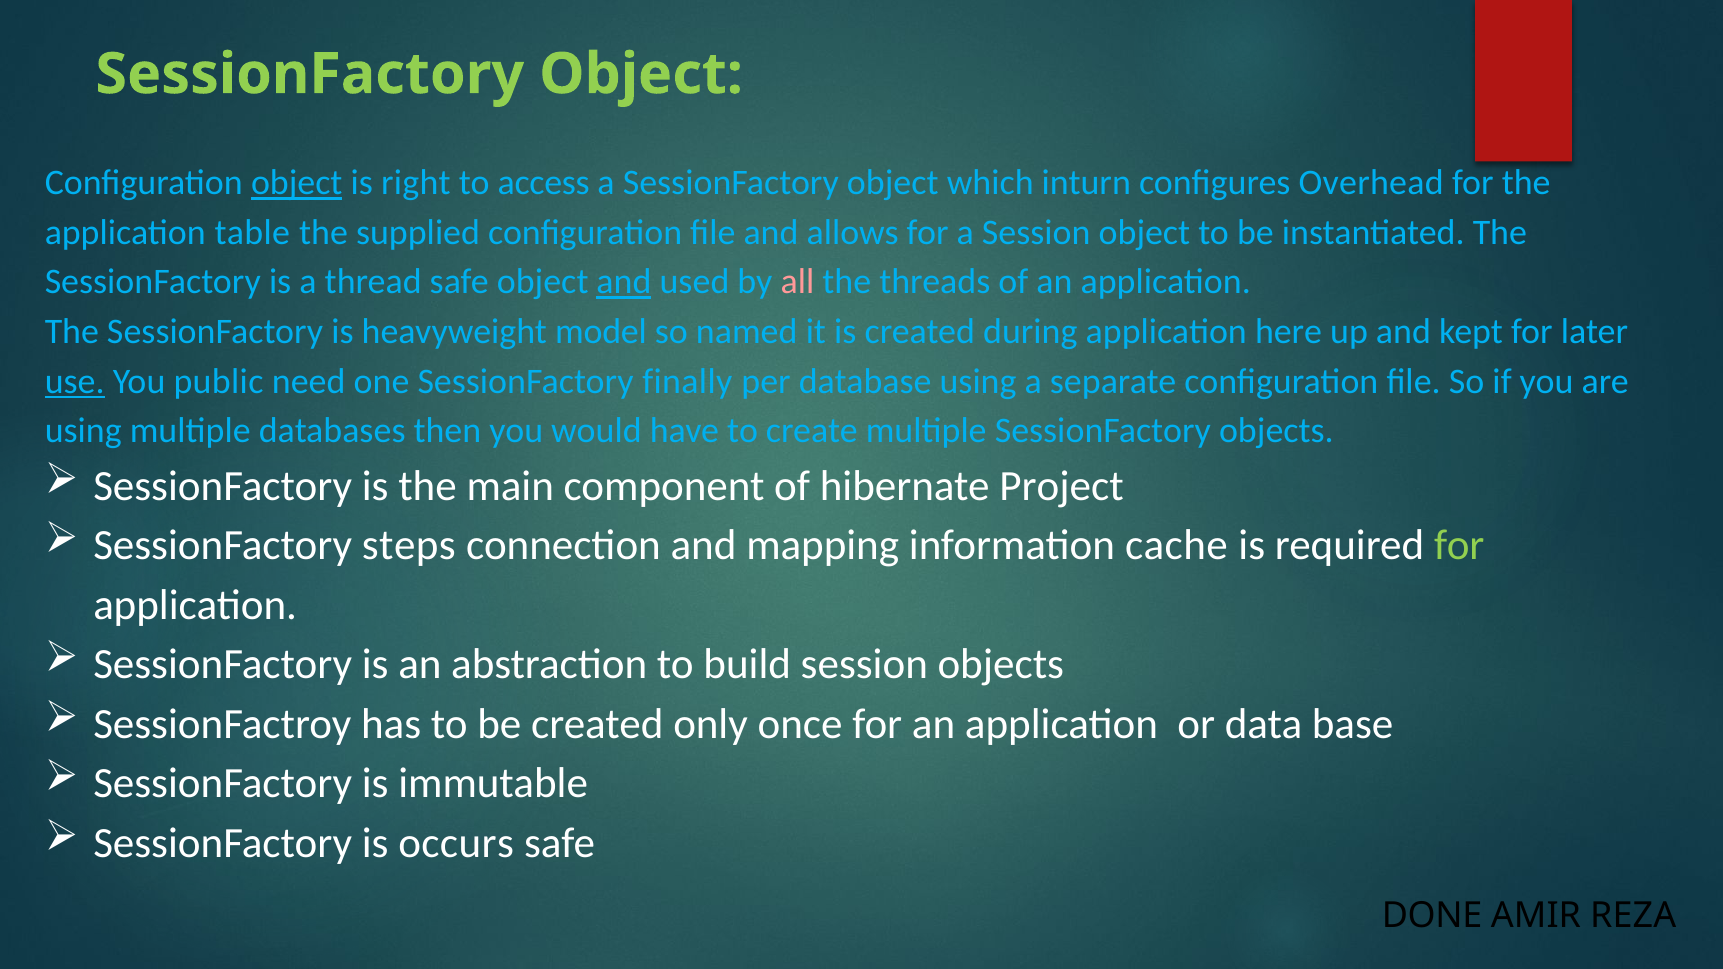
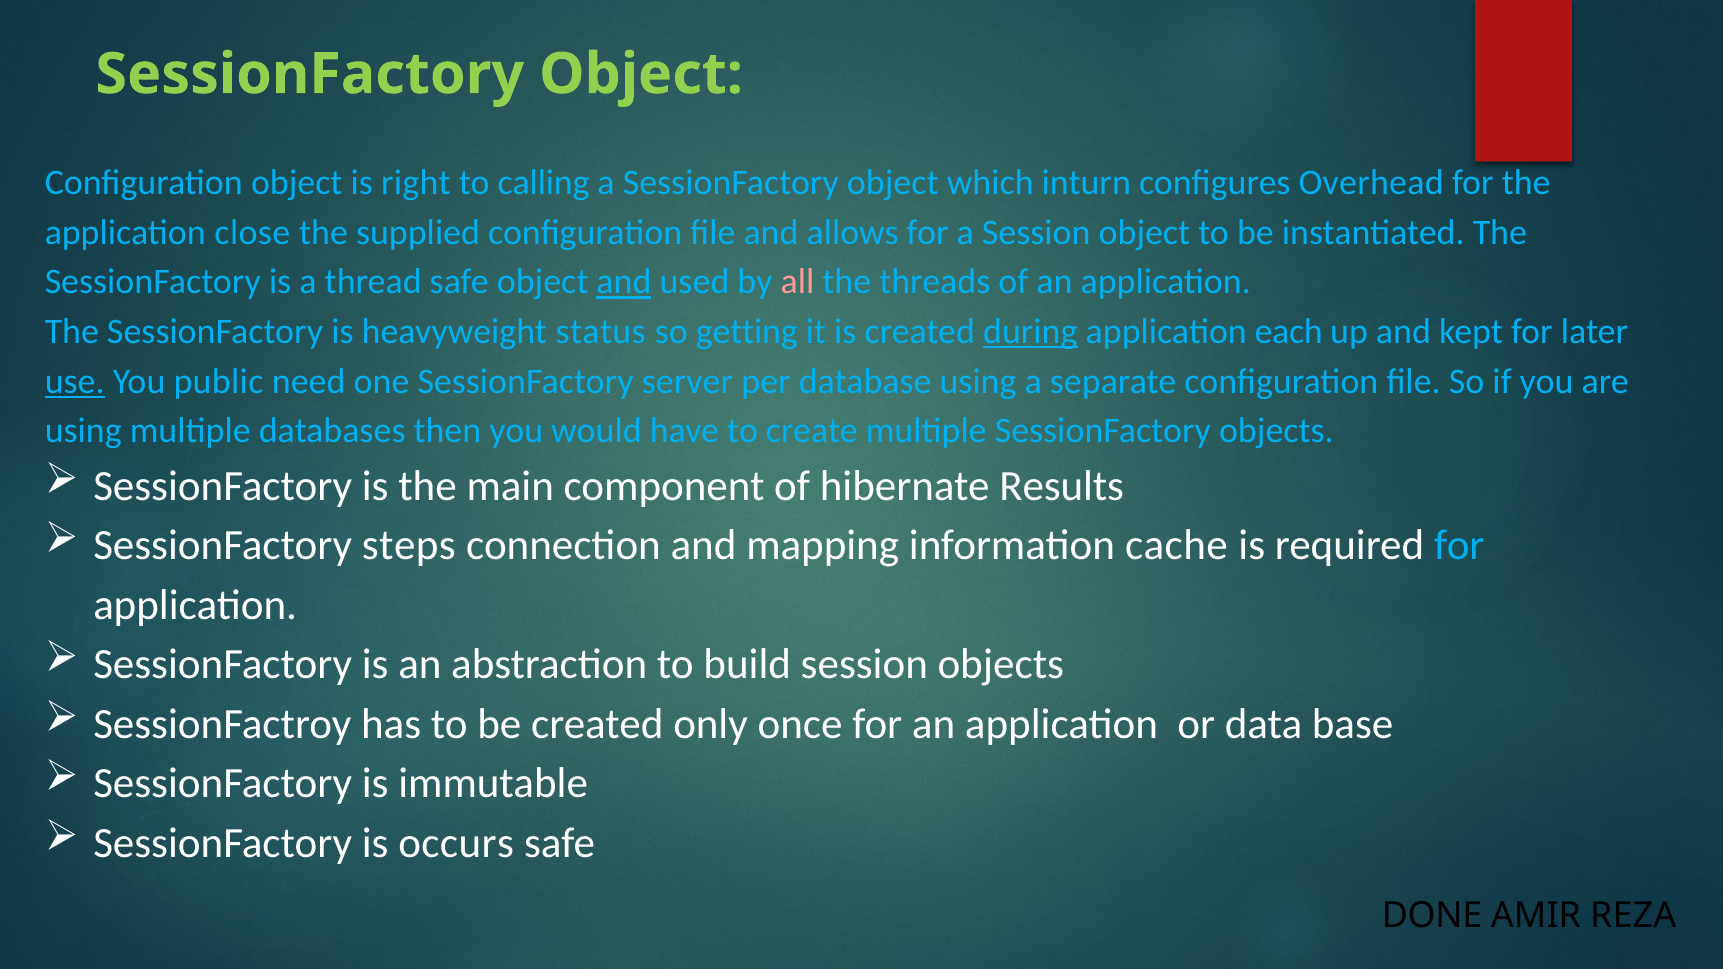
object at (297, 183) underline: present -> none
access: access -> calling
table: table -> close
model: model -> status
named: named -> getting
during underline: none -> present
here: here -> each
finally: finally -> server
Project: Project -> Results
for at (1459, 546) colour: light green -> light blue
